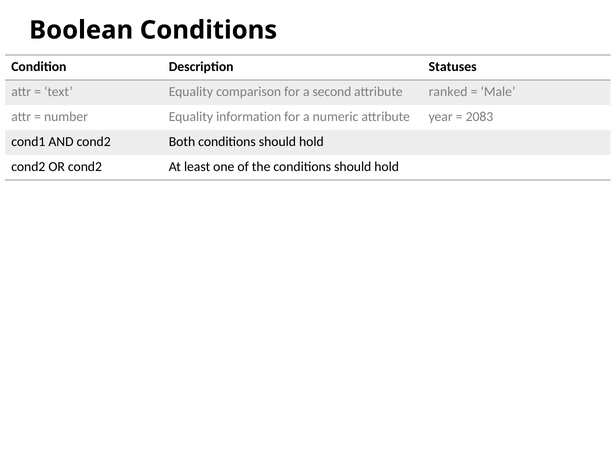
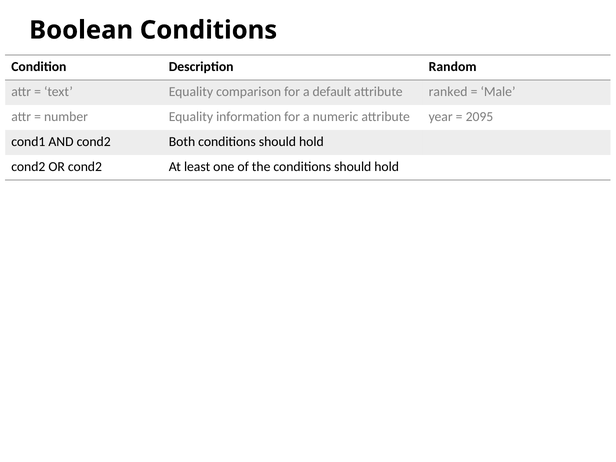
Statuses: Statuses -> Random
second: second -> default
2083: 2083 -> 2095
